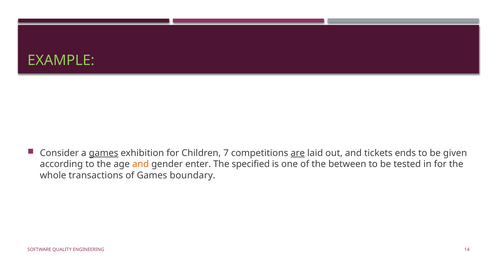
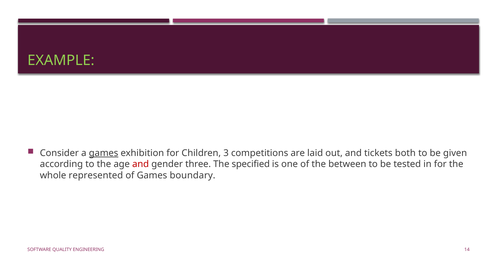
7: 7 -> 3
are underline: present -> none
ends: ends -> both
and at (141, 164) colour: orange -> red
enter: enter -> three
transactions: transactions -> represented
